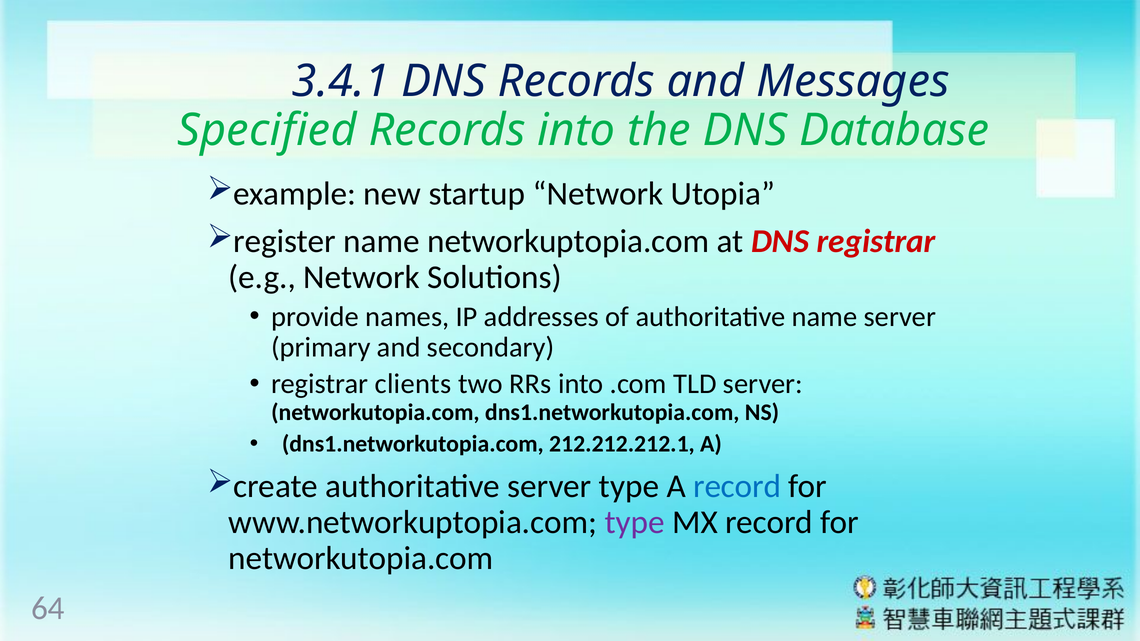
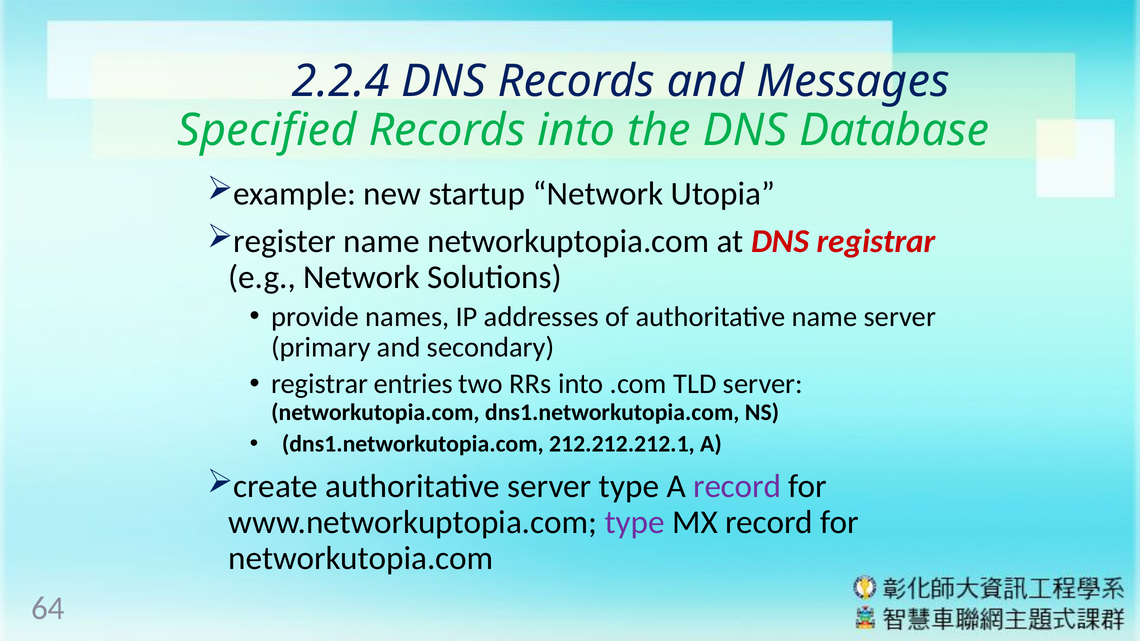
3.4.1: 3.4.1 -> 2.2.4
clients: clients -> entries
record at (737, 487) colour: blue -> purple
